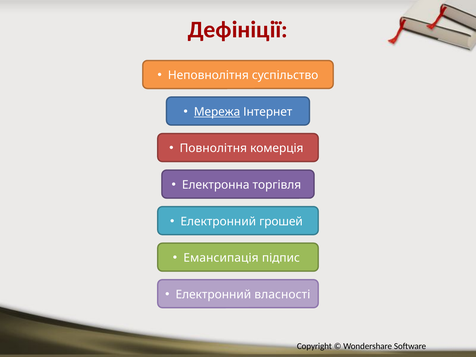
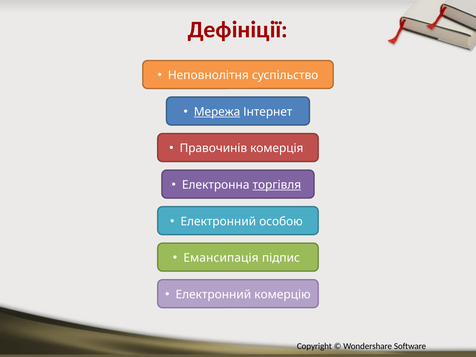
Повнолітня: Повнолітня -> Правочинів
торгівля underline: none -> present
грошей: грошей -> особою
власності: власності -> комерцію
